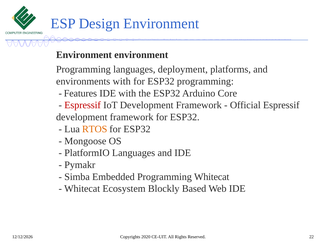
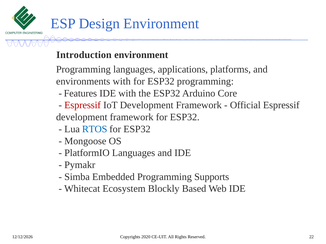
Environment at (84, 55): Environment -> Introduction
deployment: deployment -> applications
RTOS colour: orange -> blue
Programming Whitecat: Whitecat -> Supports
